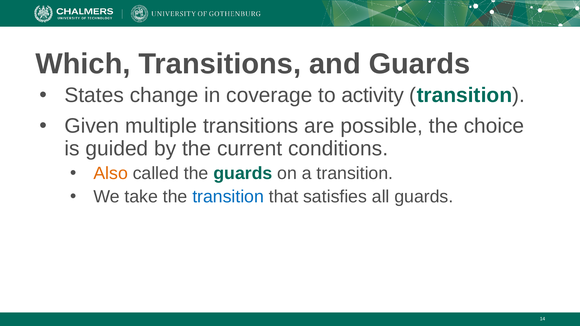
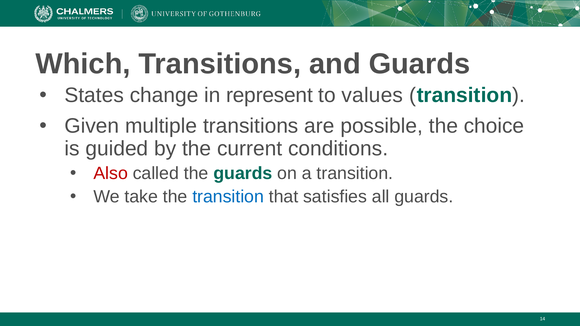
coverage: coverage -> represent
activity: activity -> values
Also colour: orange -> red
